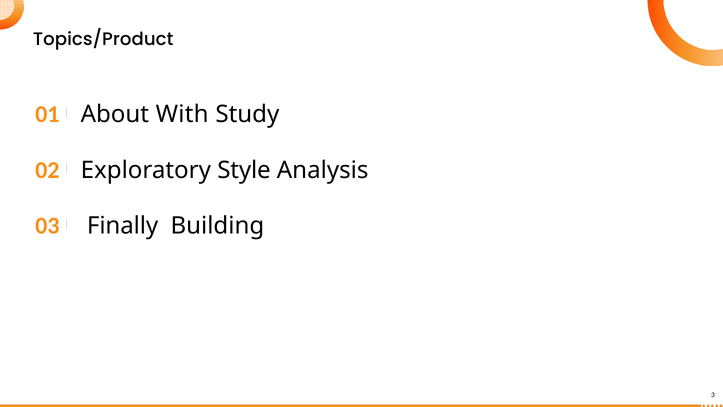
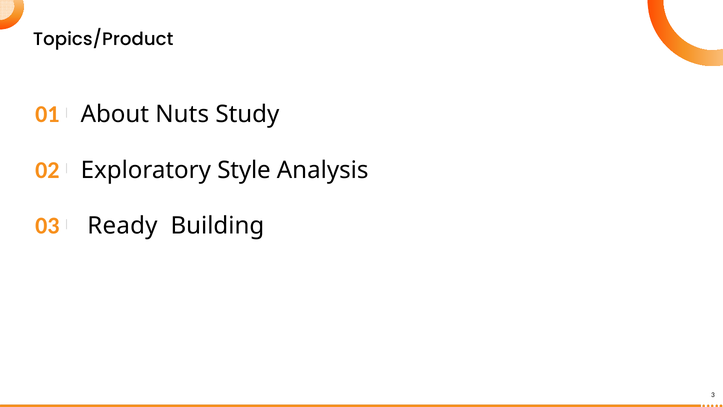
With: With -> Nuts
Finally: Finally -> Ready
